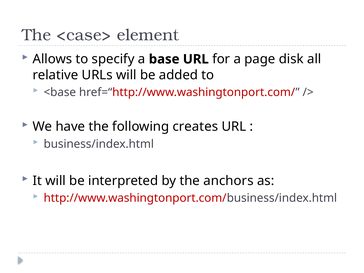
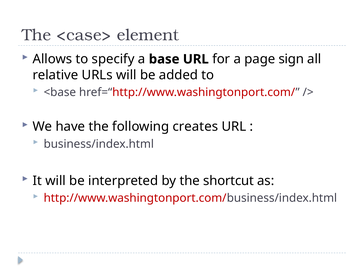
disk: disk -> sign
anchors: anchors -> shortcut
